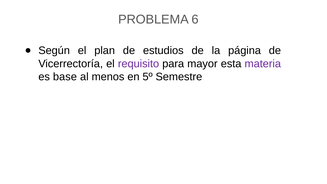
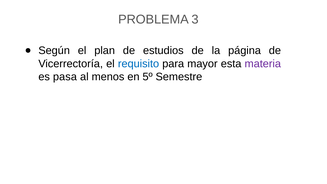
6: 6 -> 3
requisito colour: purple -> blue
base: base -> pasa
